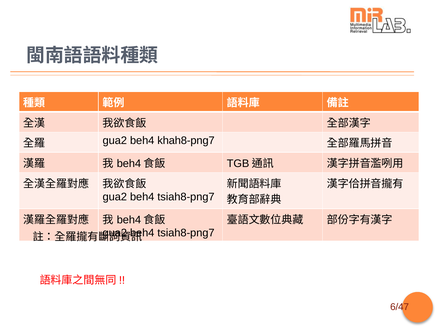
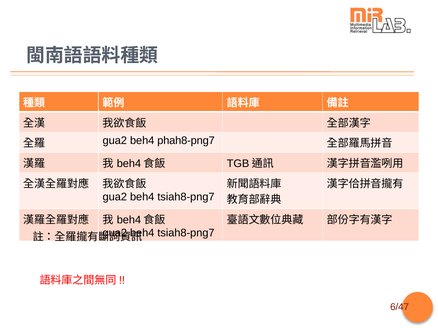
khah8-png7: khah8-png7 -> phah8-png7
